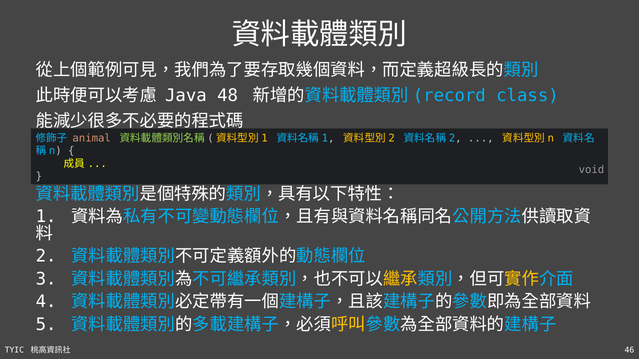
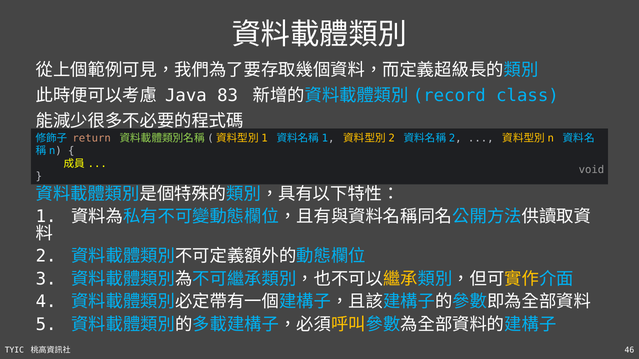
48: 48 -> 83
animal: animal -> return
